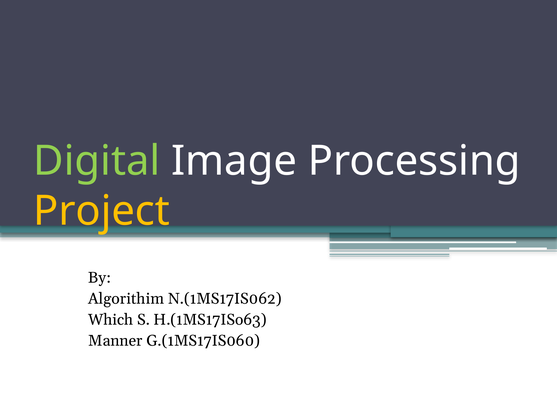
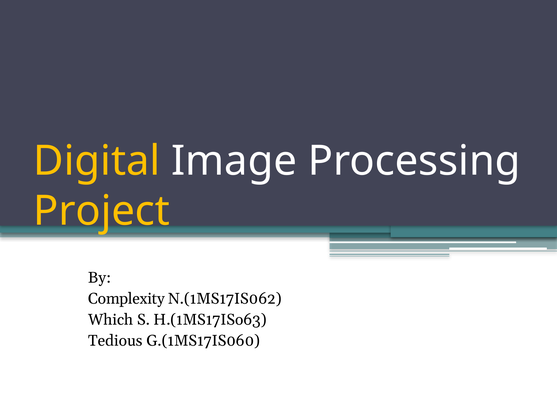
Digital colour: light green -> yellow
Algorithim: Algorithim -> Complexity
Manner: Manner -> Tedious
